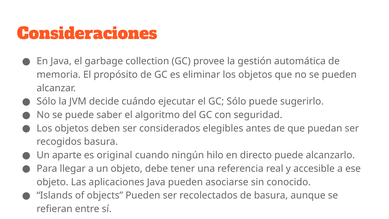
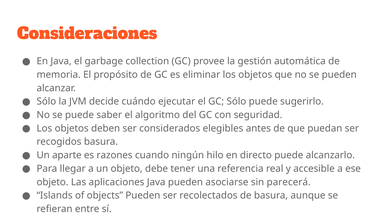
original: original -> razones
conocido: conocido -> parecerá
